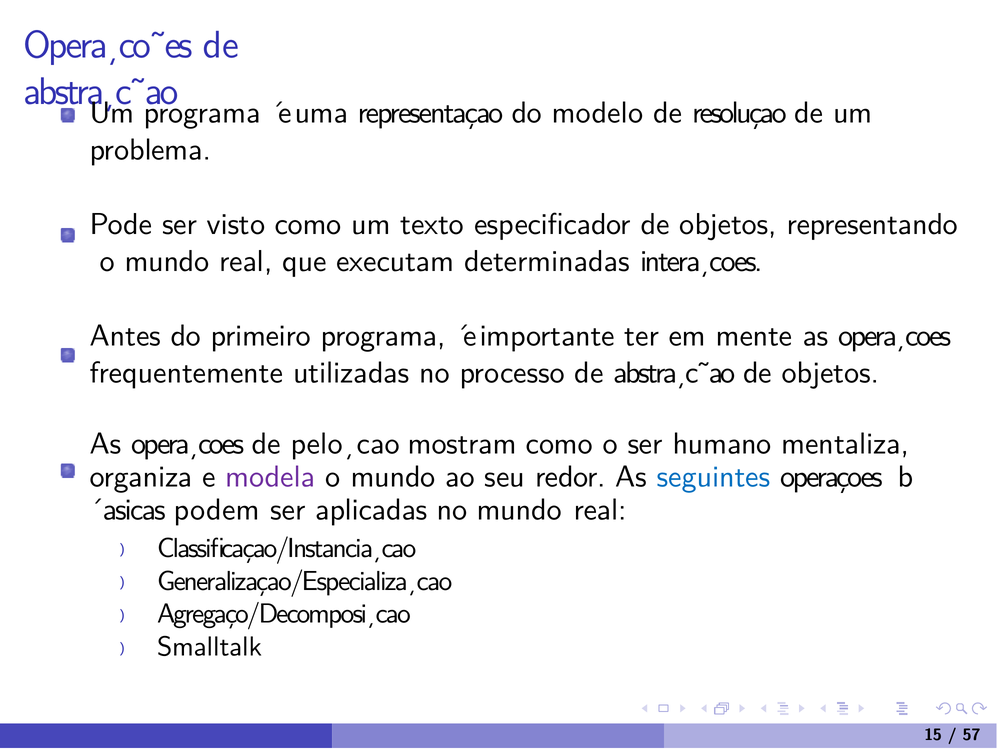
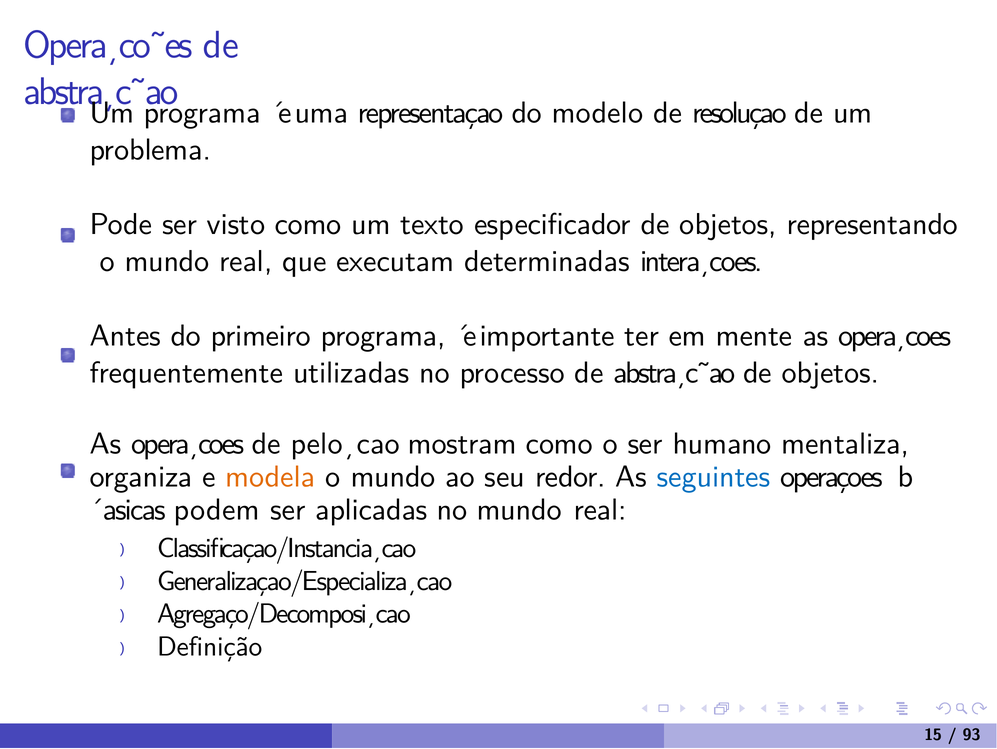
modela colour: purple -> orange
Smalltalk: Smalltalk -> Definição
57: 57 -> 93
